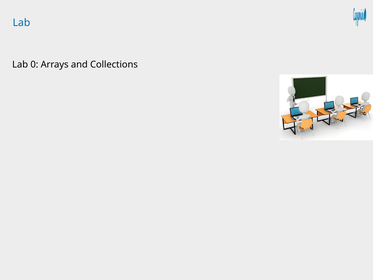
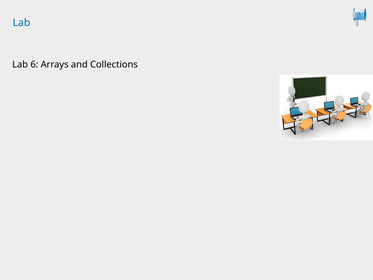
0: 0 -> 6
